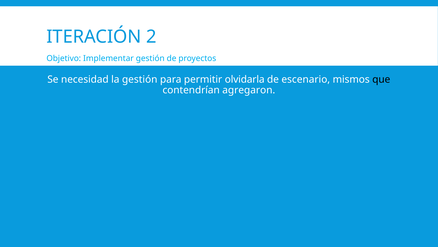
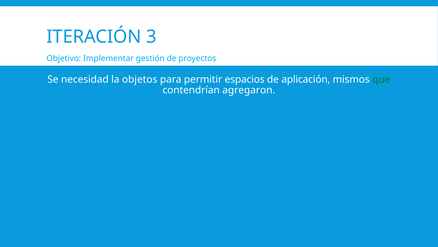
2: 2 -> 3
la gestión: gestión -> objetos
olvidarla: olvidarla -> espacios
escenario: escenario -> aplicación
que colour: black -> green
